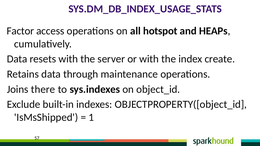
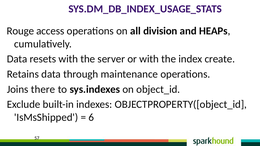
Factor: Factor -> Rouge
hotspot: hotspot -> division
1: 1 -> 6
